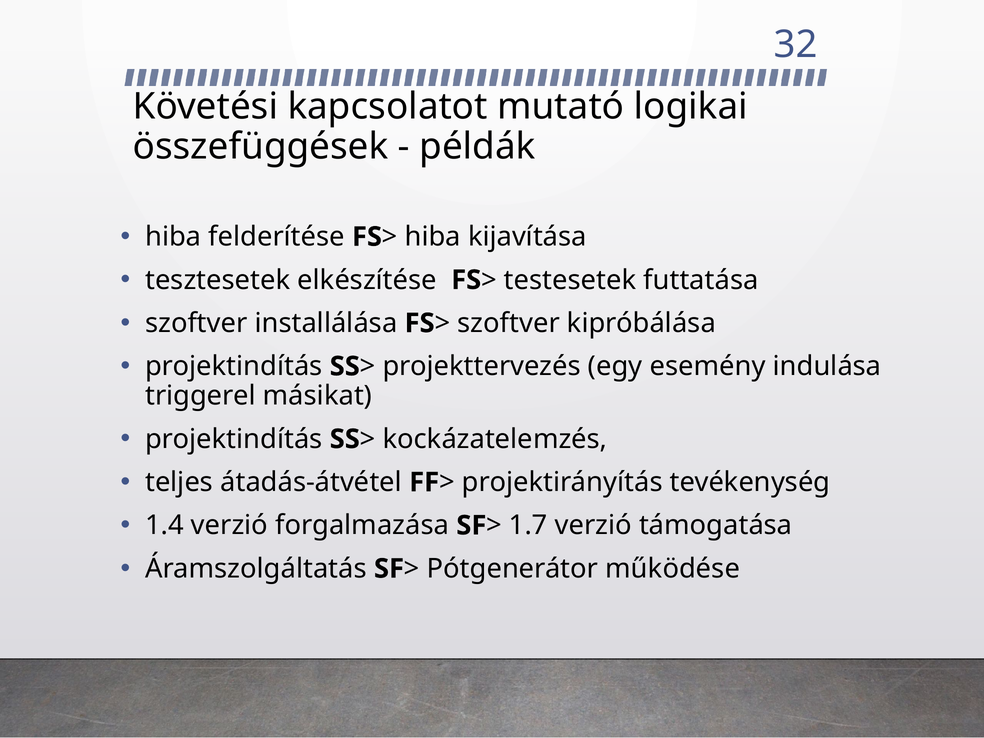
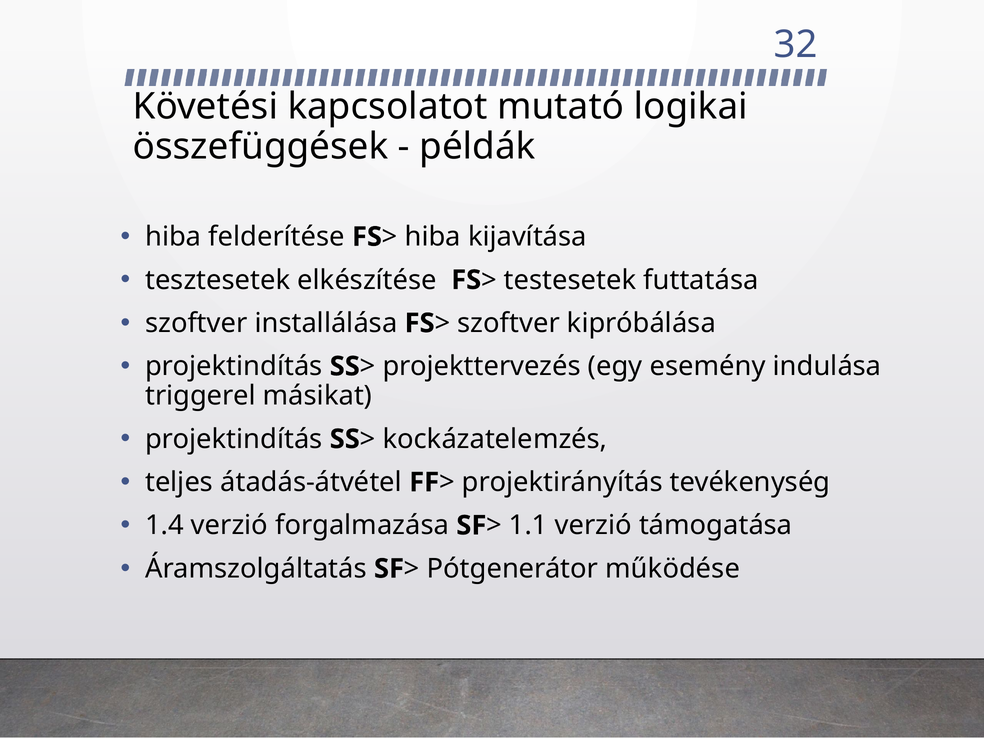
1.7: 1.7 -> 1.1
